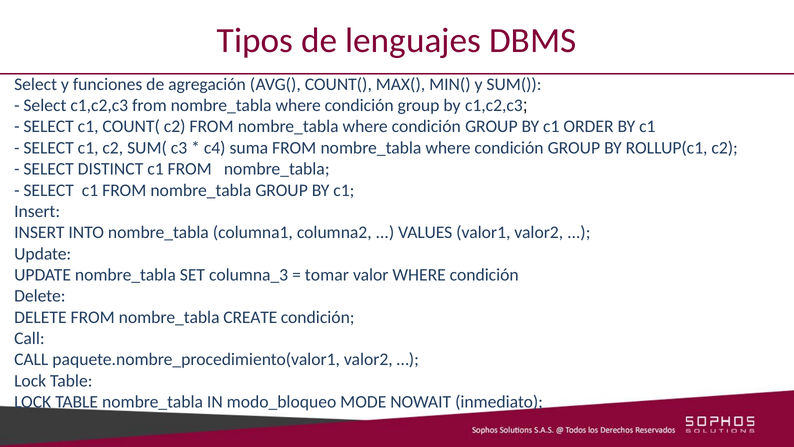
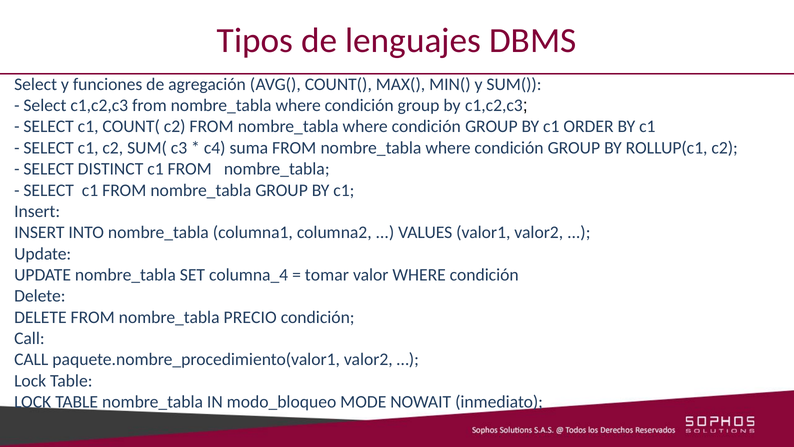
columna_3: columna_3 -> columna_4
CREATE: CREATE -> PRECIO
